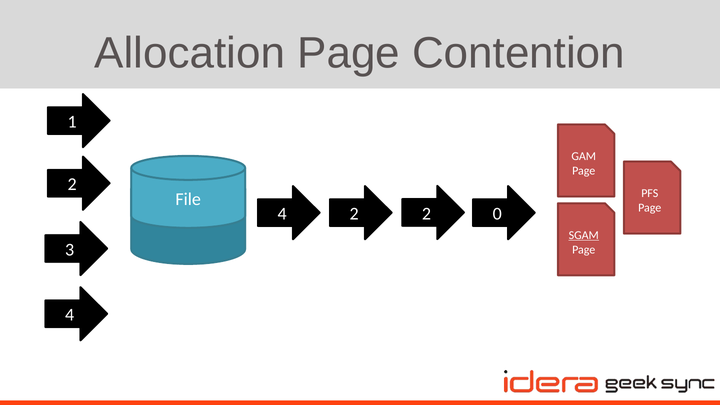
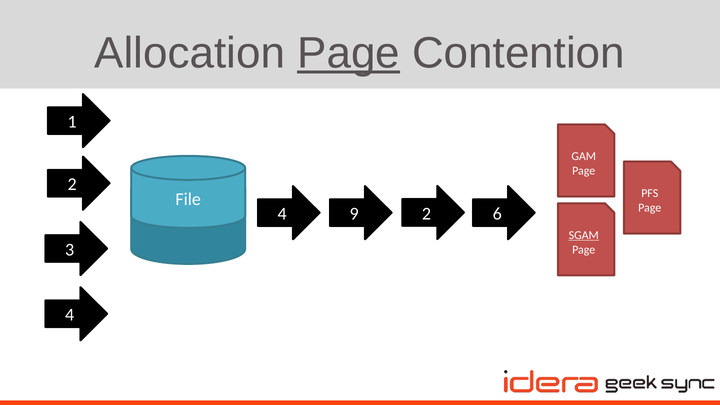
Page at (349, 53) underline: none -> present
4 2: 2 -> 9
0: 0 -> 6
